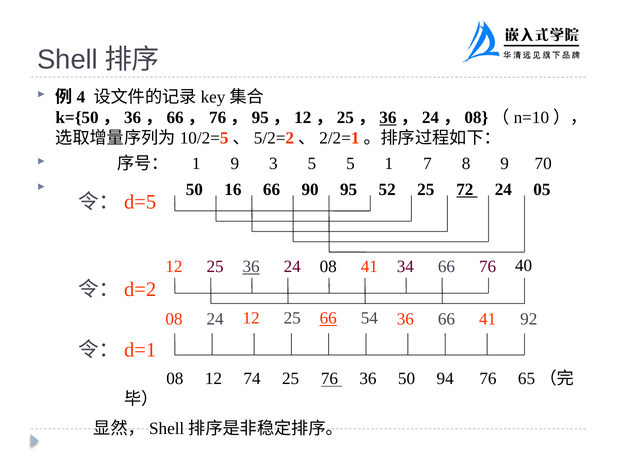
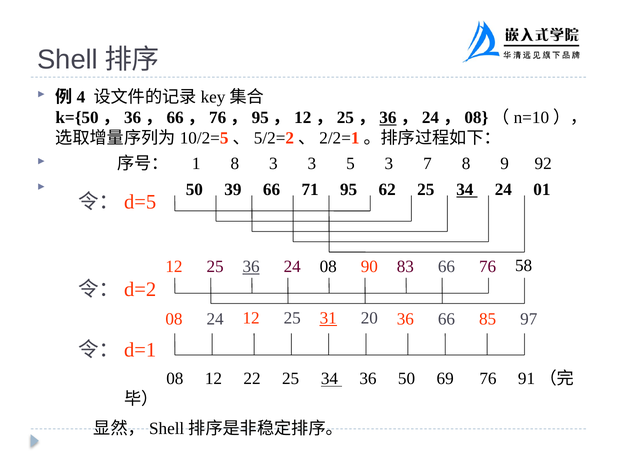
1 9: 9 -> 8
3 5: 5 -> 3
5 1: 1 -> 3
70: 70 -> 92
16: 16 -> 39
90: 90 -> 71
52: 52 -> 62
72 at (465, 189): 72 -> 34
05: 05 -> 01
12 41: 41 -> 90
34: 34 -> 83
40: 40 -> 58
12 66: 66 -> 31
54: 54 -> 20
36 41: 41 -> 85
92: 92 -> 97
74: 74 -> 22
76 at (329, 378): 76 -> 34
94: 94 -> 69
65: 65 -> 91
